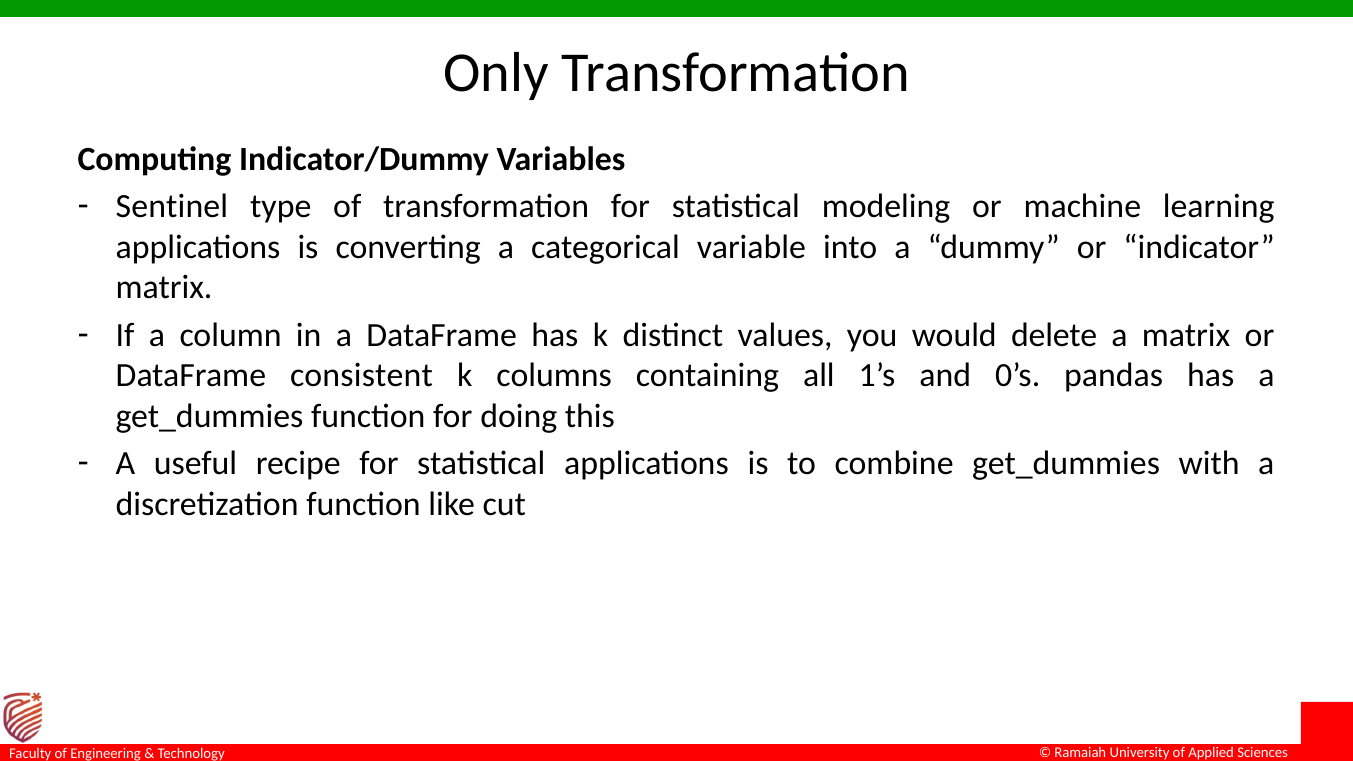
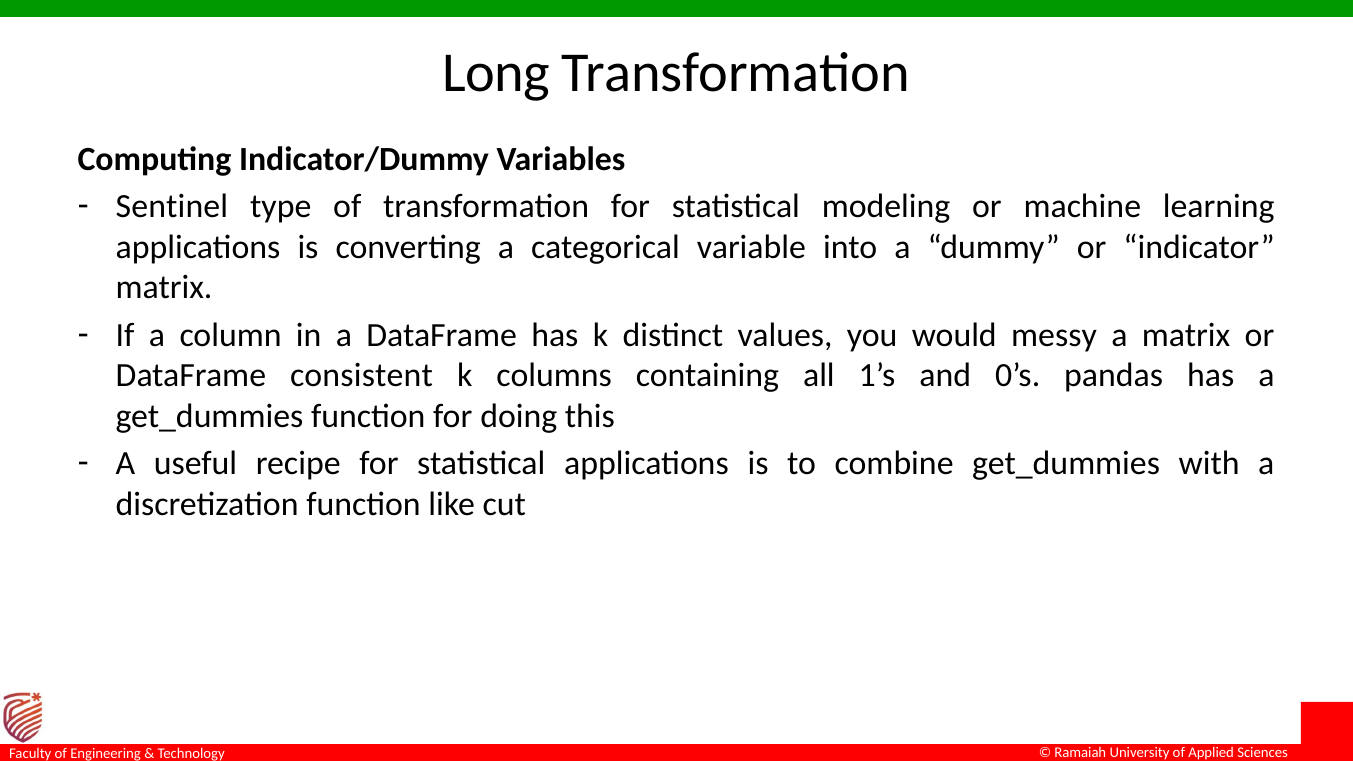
Only: Only -> Long
delete: delete -> messy
